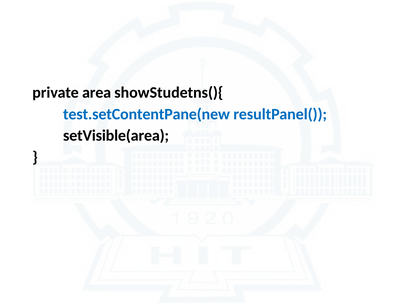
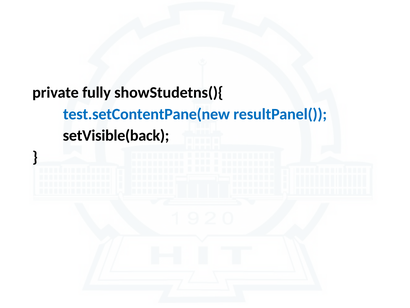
area: area -> fully
setVisible(area: setVisible(area -> setVisible(back
